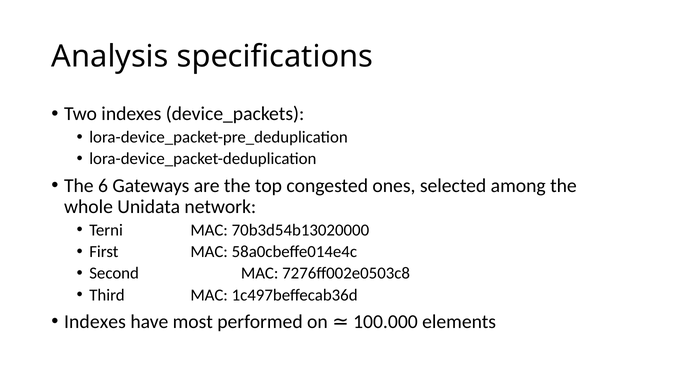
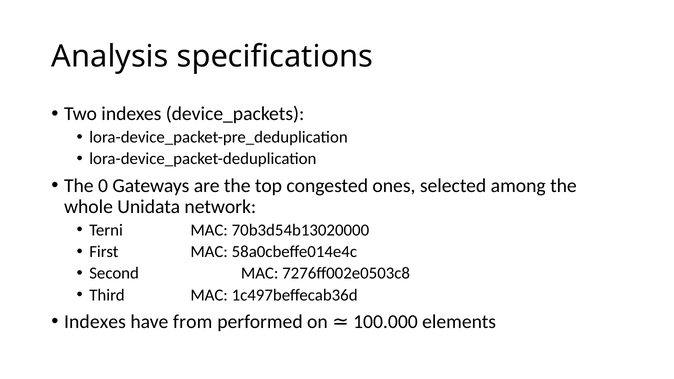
6: 6 -> 0
most: most -> from
